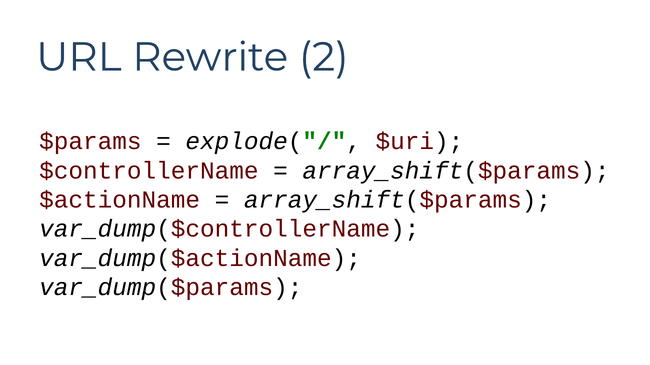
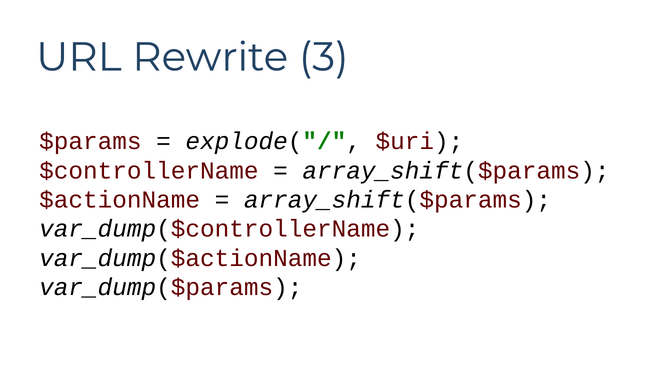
2: 2 -> 3
